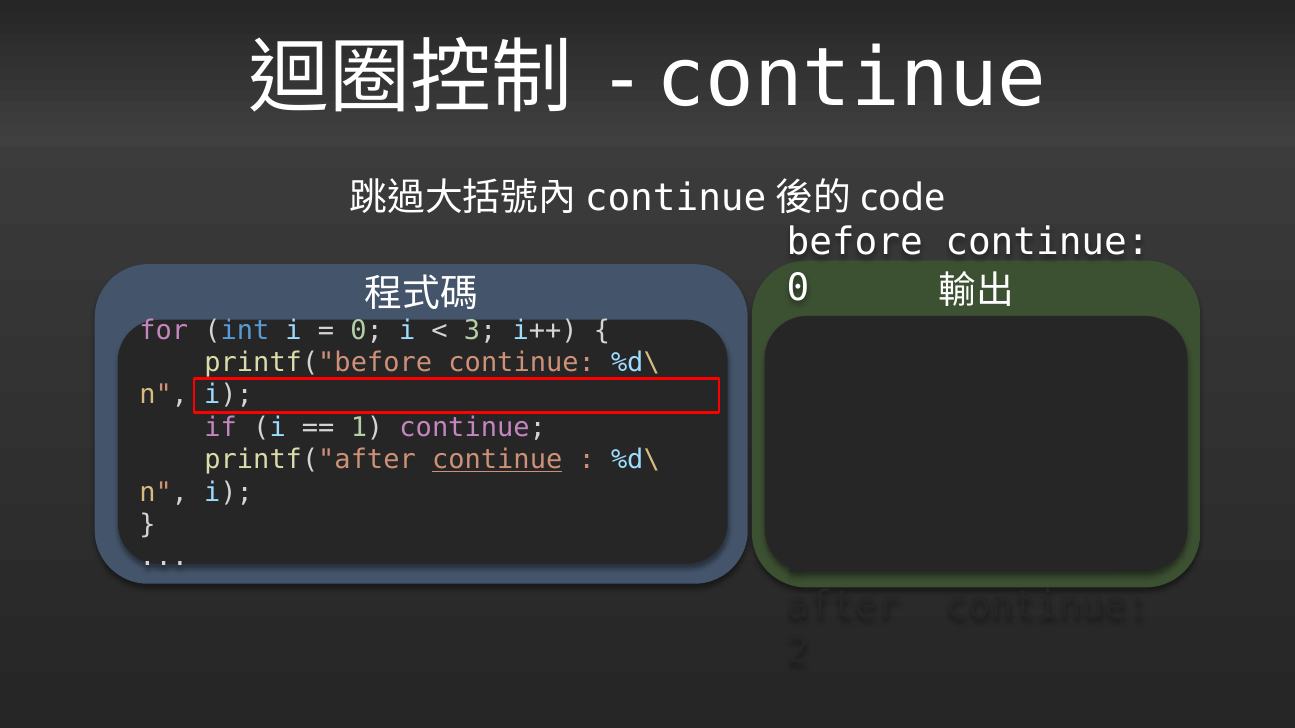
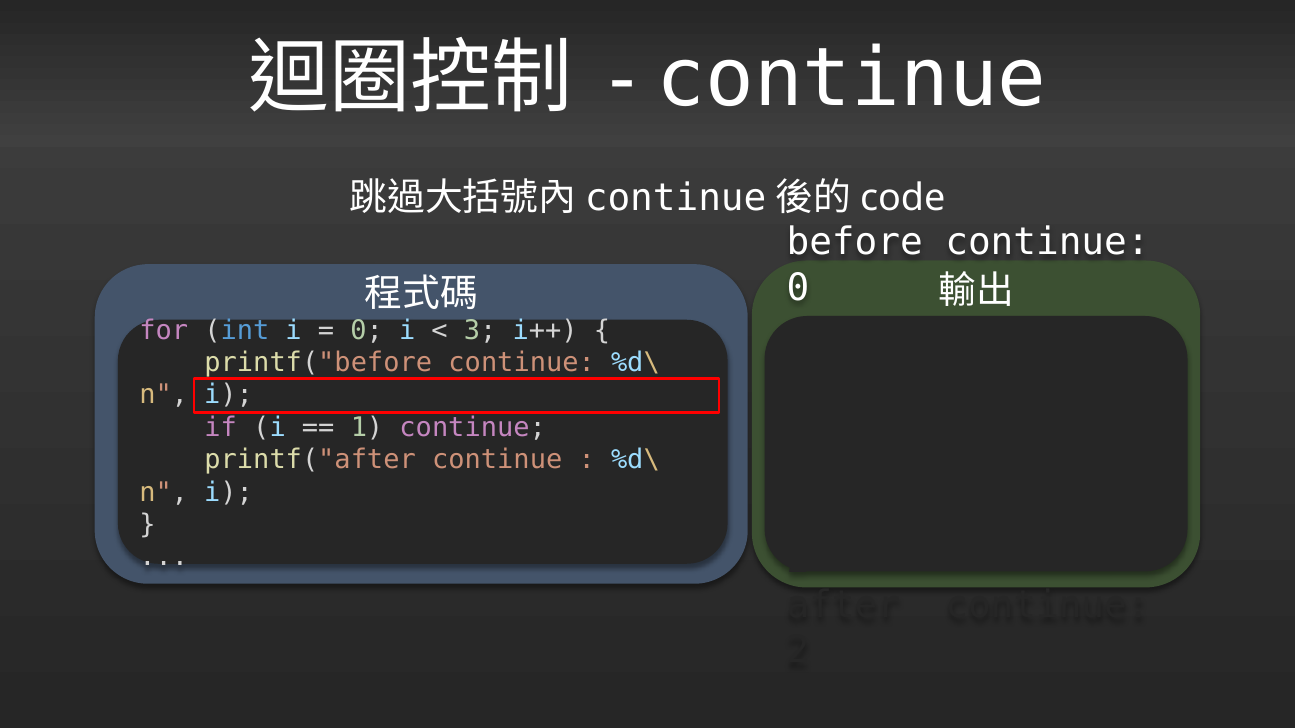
continue at (497, 460) underline: present -> none
